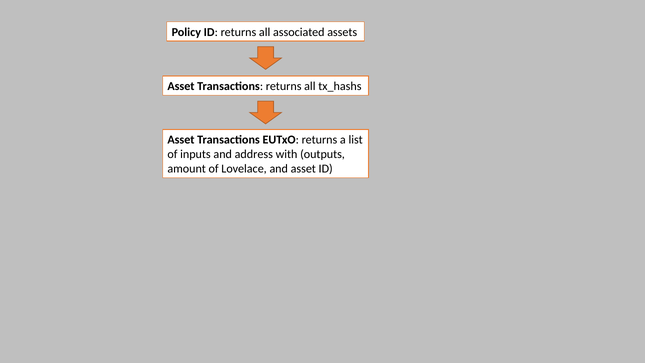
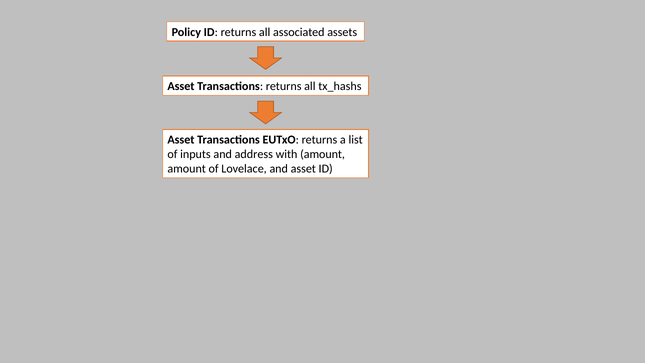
with outputs: outputs -> amount
